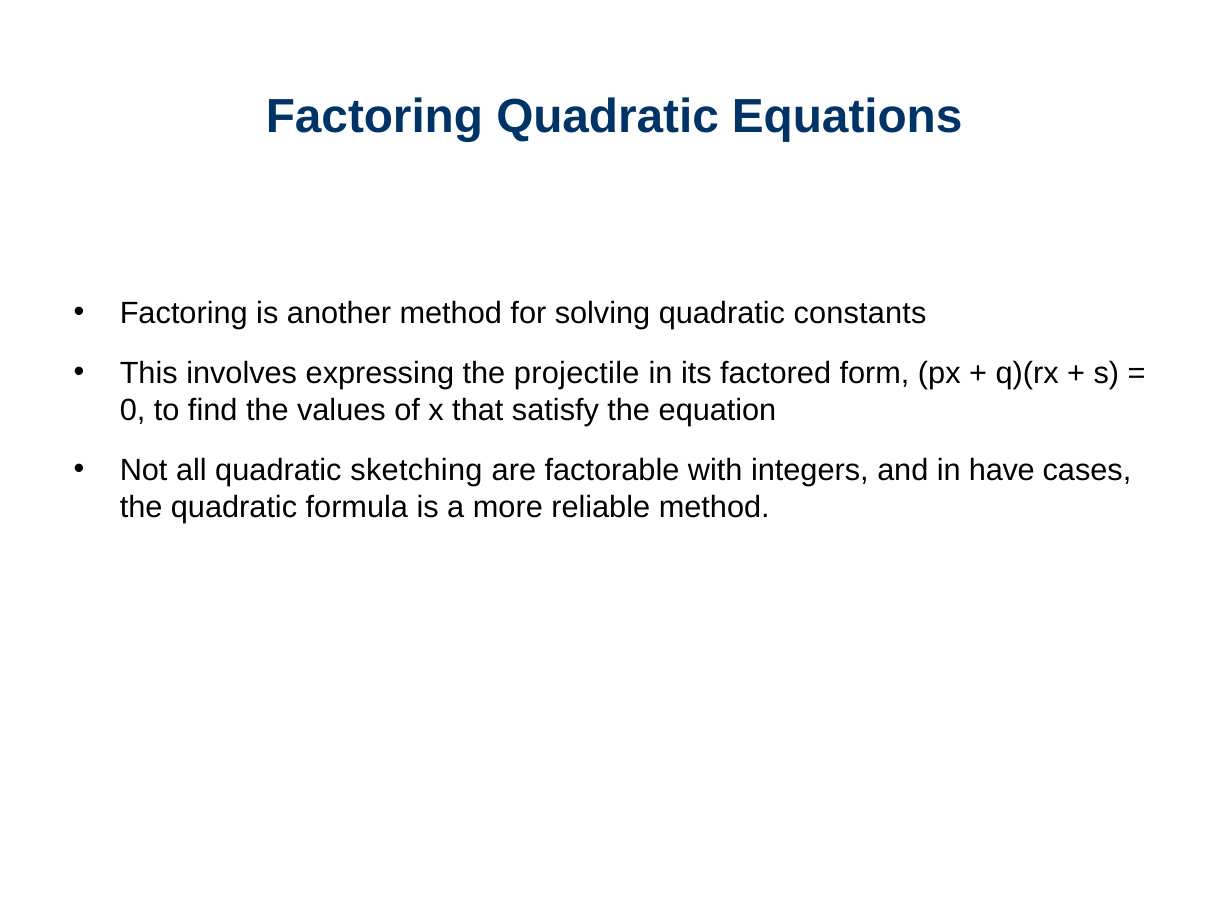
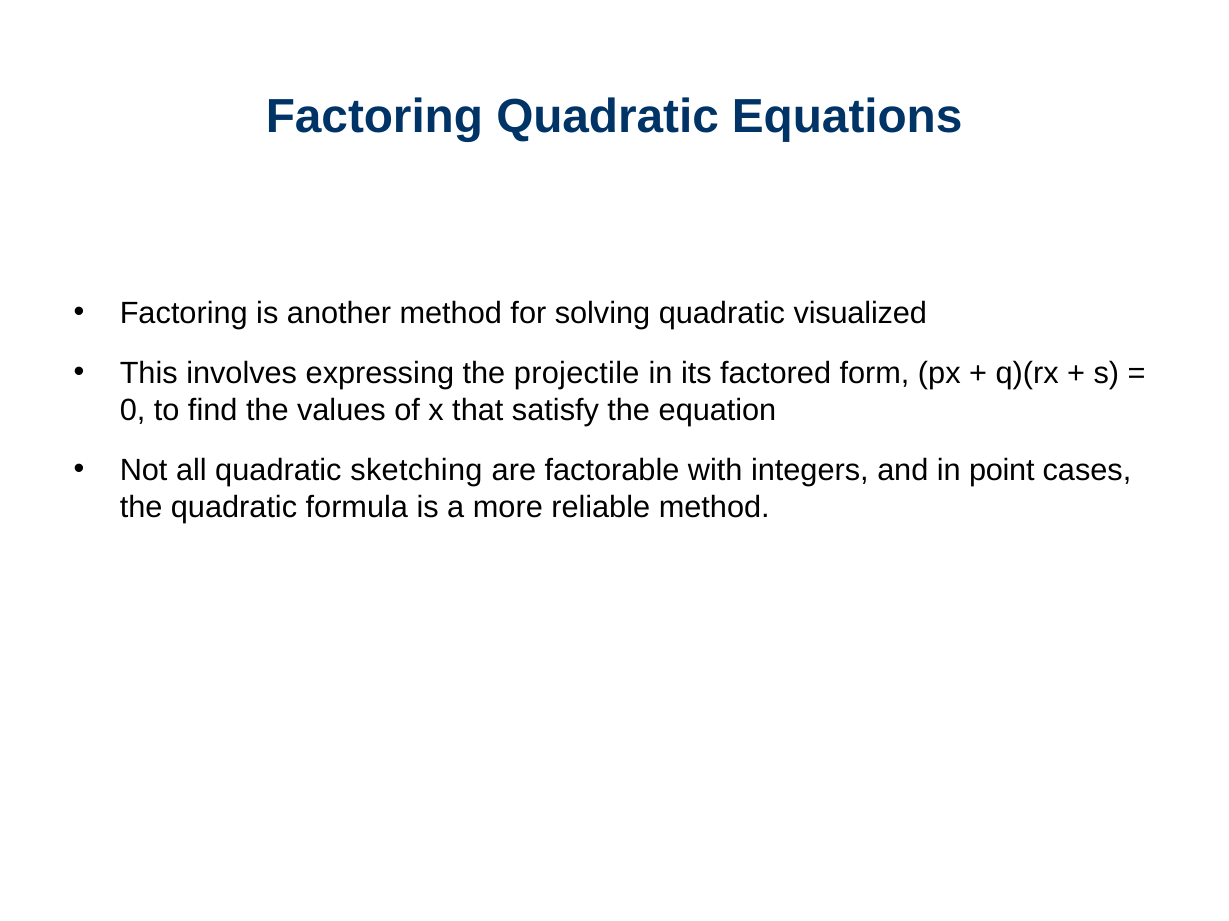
constants: constants -> visualized
have: have -> point
